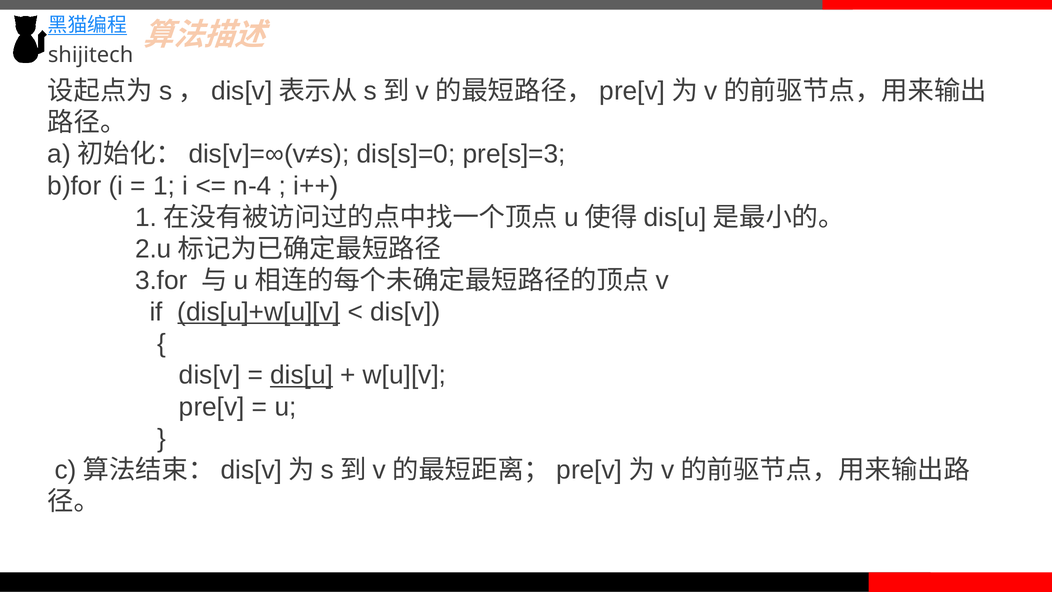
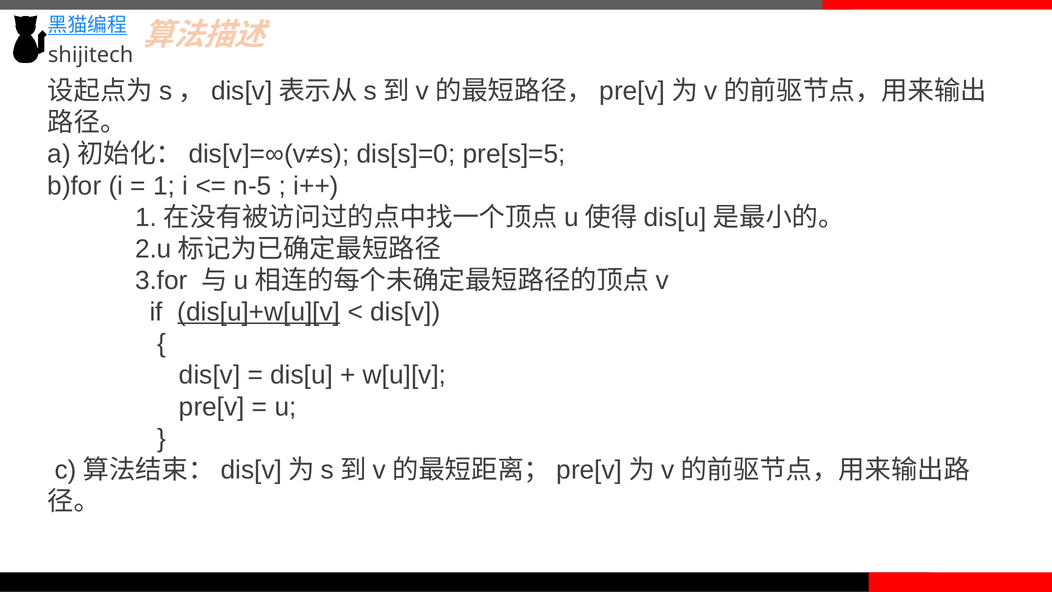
pre[s]=3: pre[s]=3 -> pre[s]=5
n-4: n-4 -> n-5
dis[u underline: present -> none
